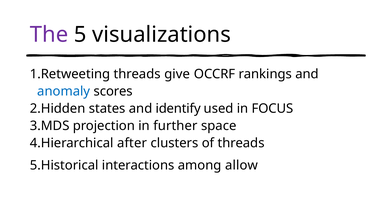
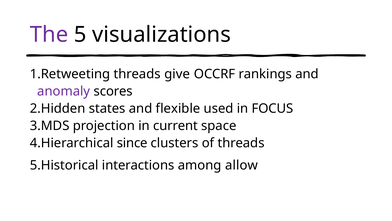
anomaly colour: blue -> purple
identify: identify -> flexible
further: further -> current
after: after -> since
